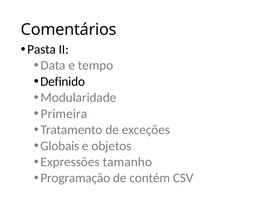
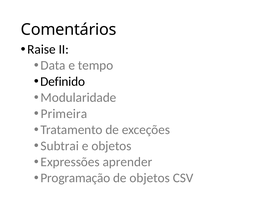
Pasta: Pasta -> Raise
Globais: Globais -> Subtrai
tamanho: tamanho -> aprender
de contém: contém -> objetos
